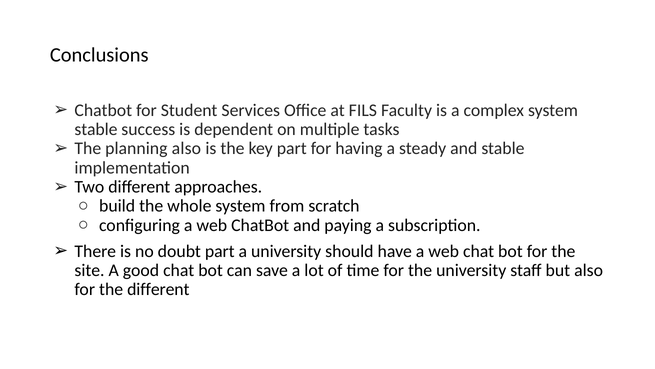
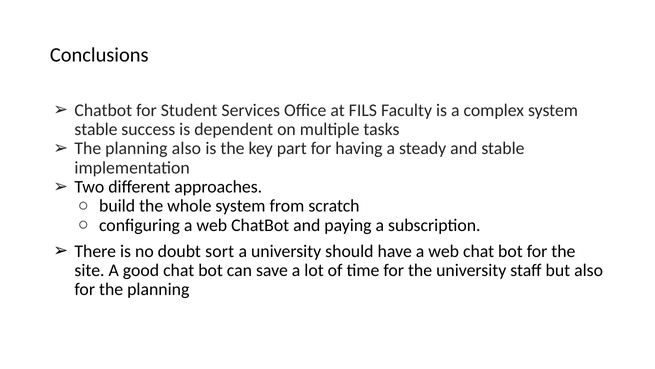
doubt part: part -> sort
for the different: different -> planning
